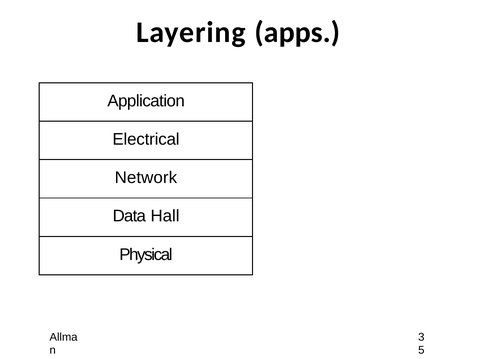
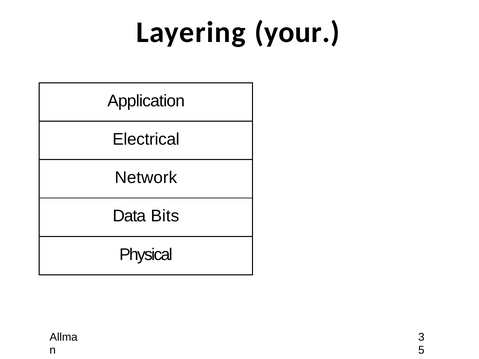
apps: apps -> your
Hall: Hall -> Bits
